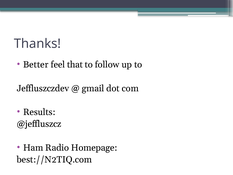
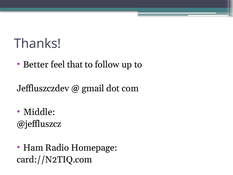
Results: Results -> Middle
best://N2TIQ.com: best://N2TIQ.com -> card://N2TIQ.com
